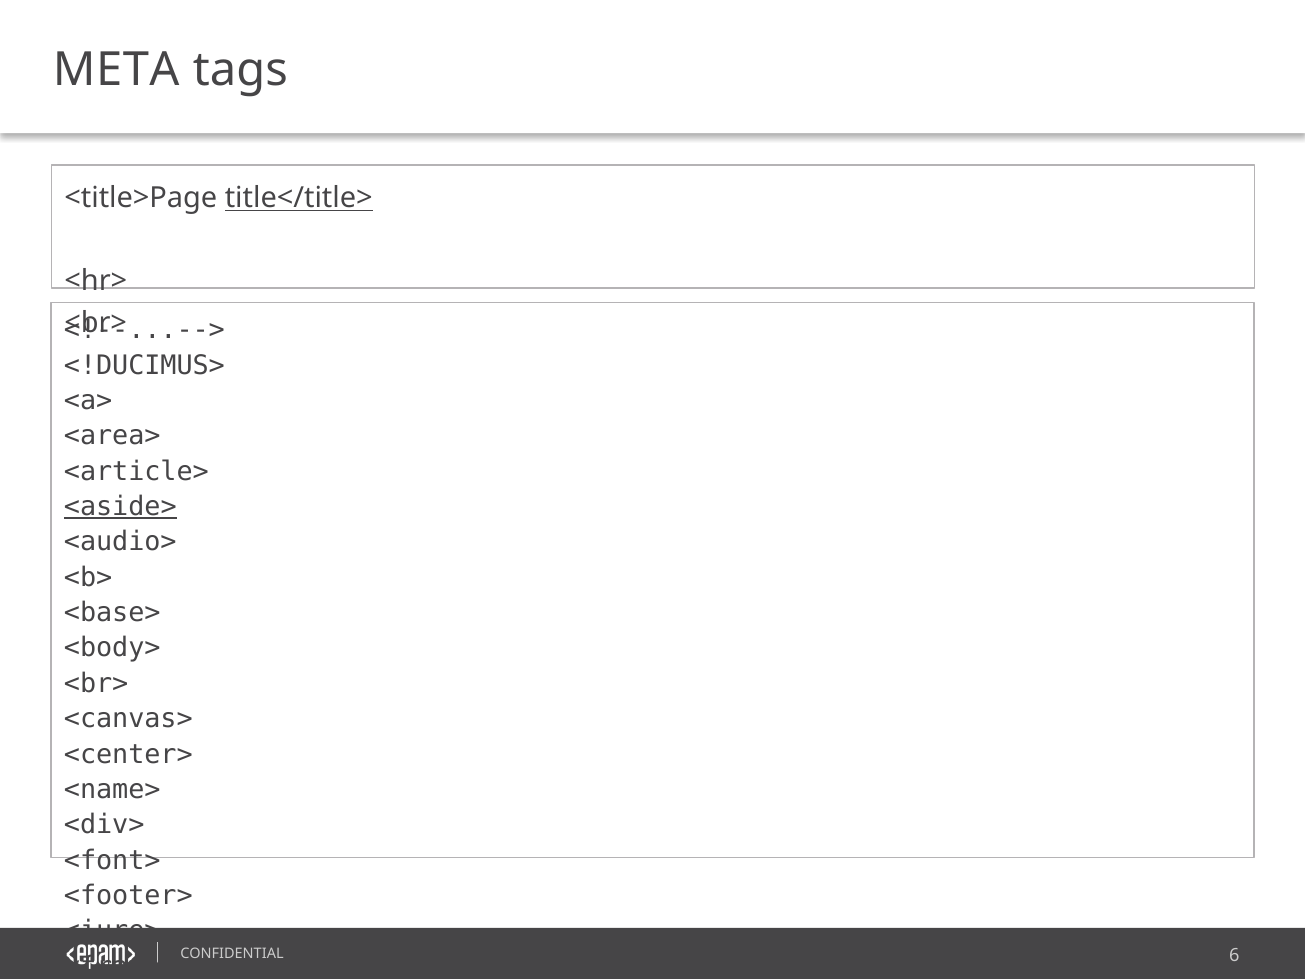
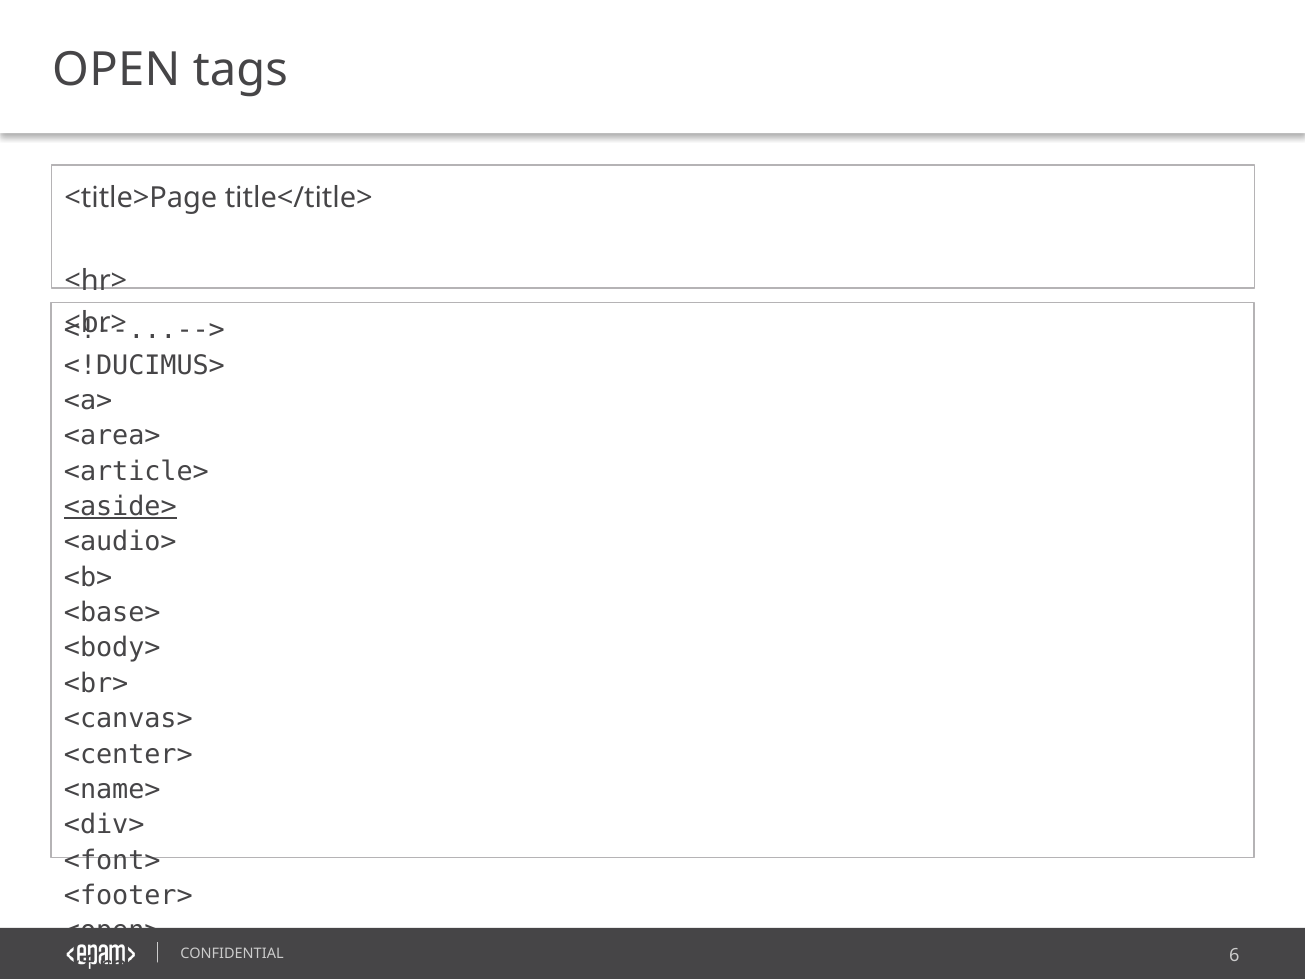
META: META -> OPEN
title</title> underline: present -> none
<iure>: <iure> -> <open>
